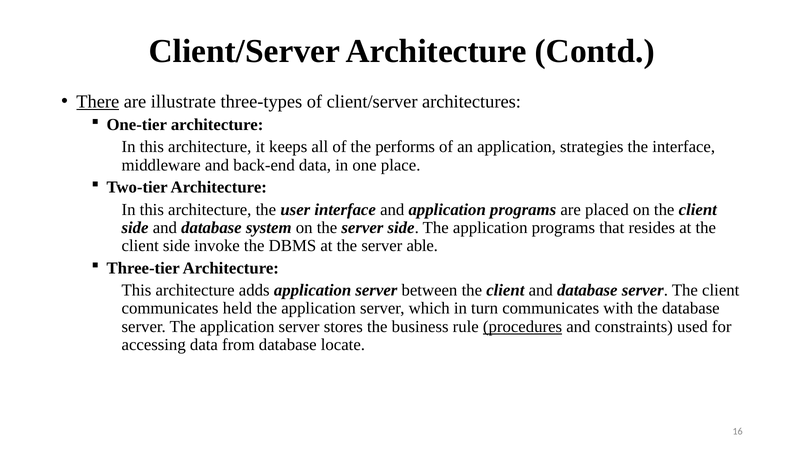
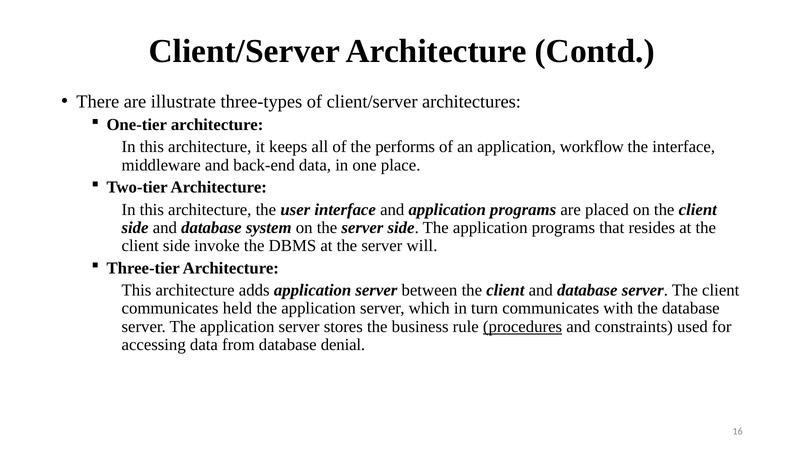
There underline: present -> none
strategies: strategies -> workflow
able: able -> will
locate: locate -> denial
